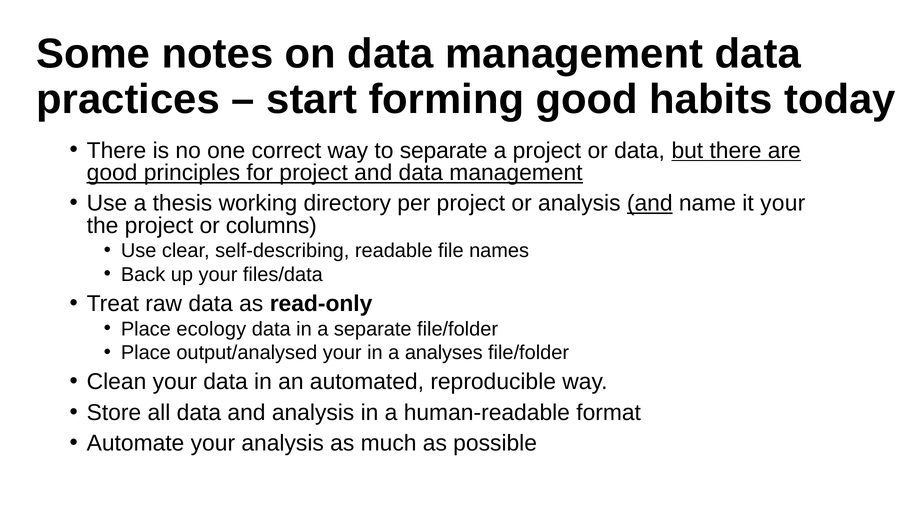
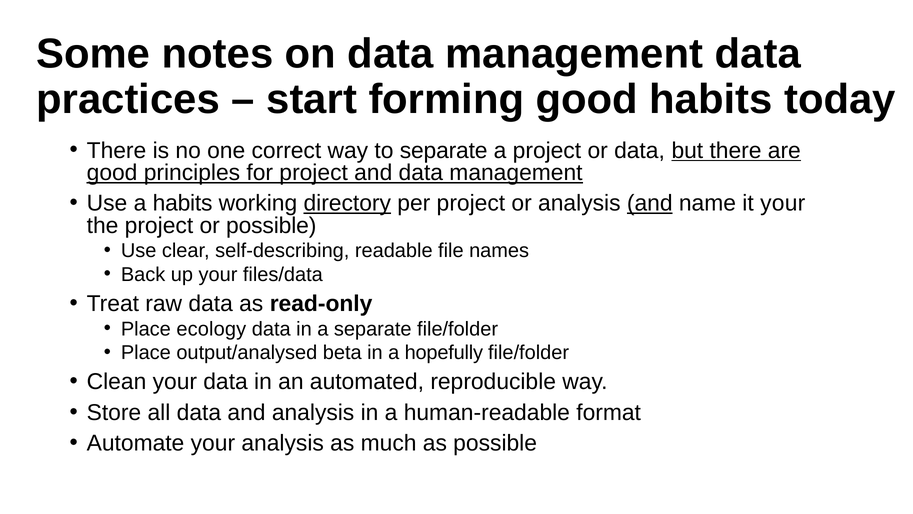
a thesis: thesis -> habits
directory underline: none -> present
or columns: columns -> possible
output/analysed your: your -> beta
analyses: analyses -> hopefully
